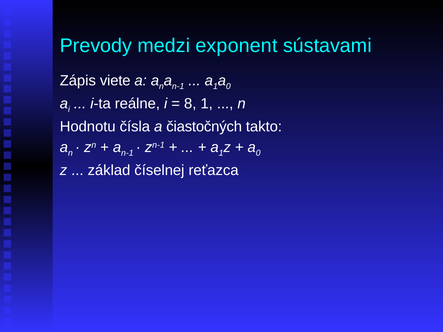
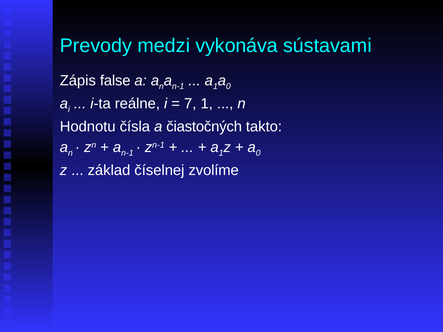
exponent: exponent -> vykonáva
viete: viete -> false
8: 8 -> 7
reťazca: reťazca -> zvolíme
